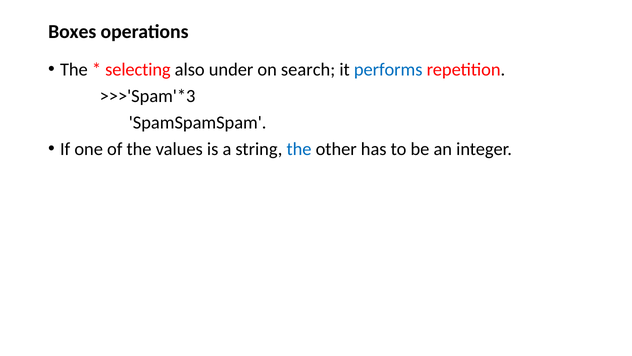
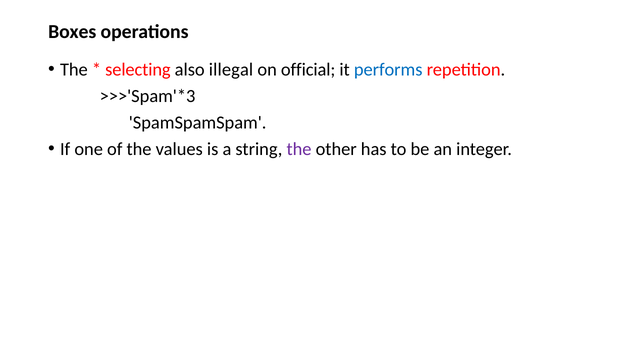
under: under -> illegal
search: search -> official
the at (299, 149) colour: blue -> purple
